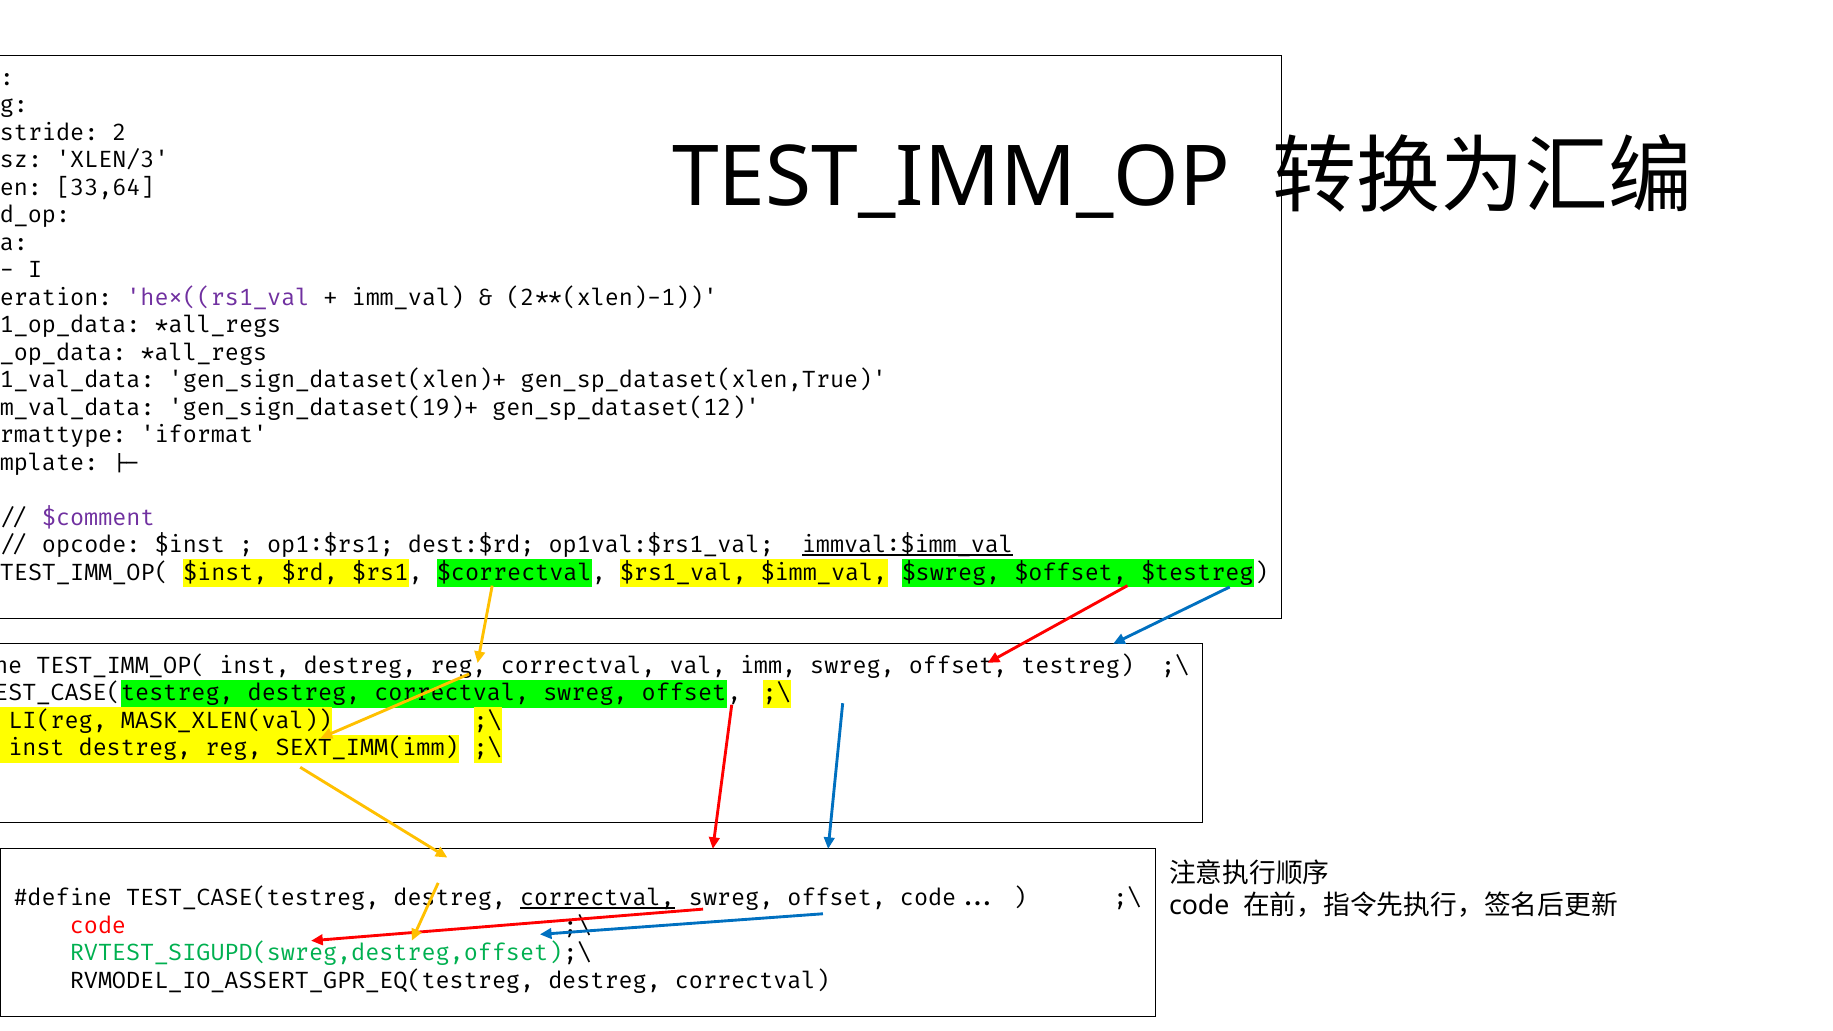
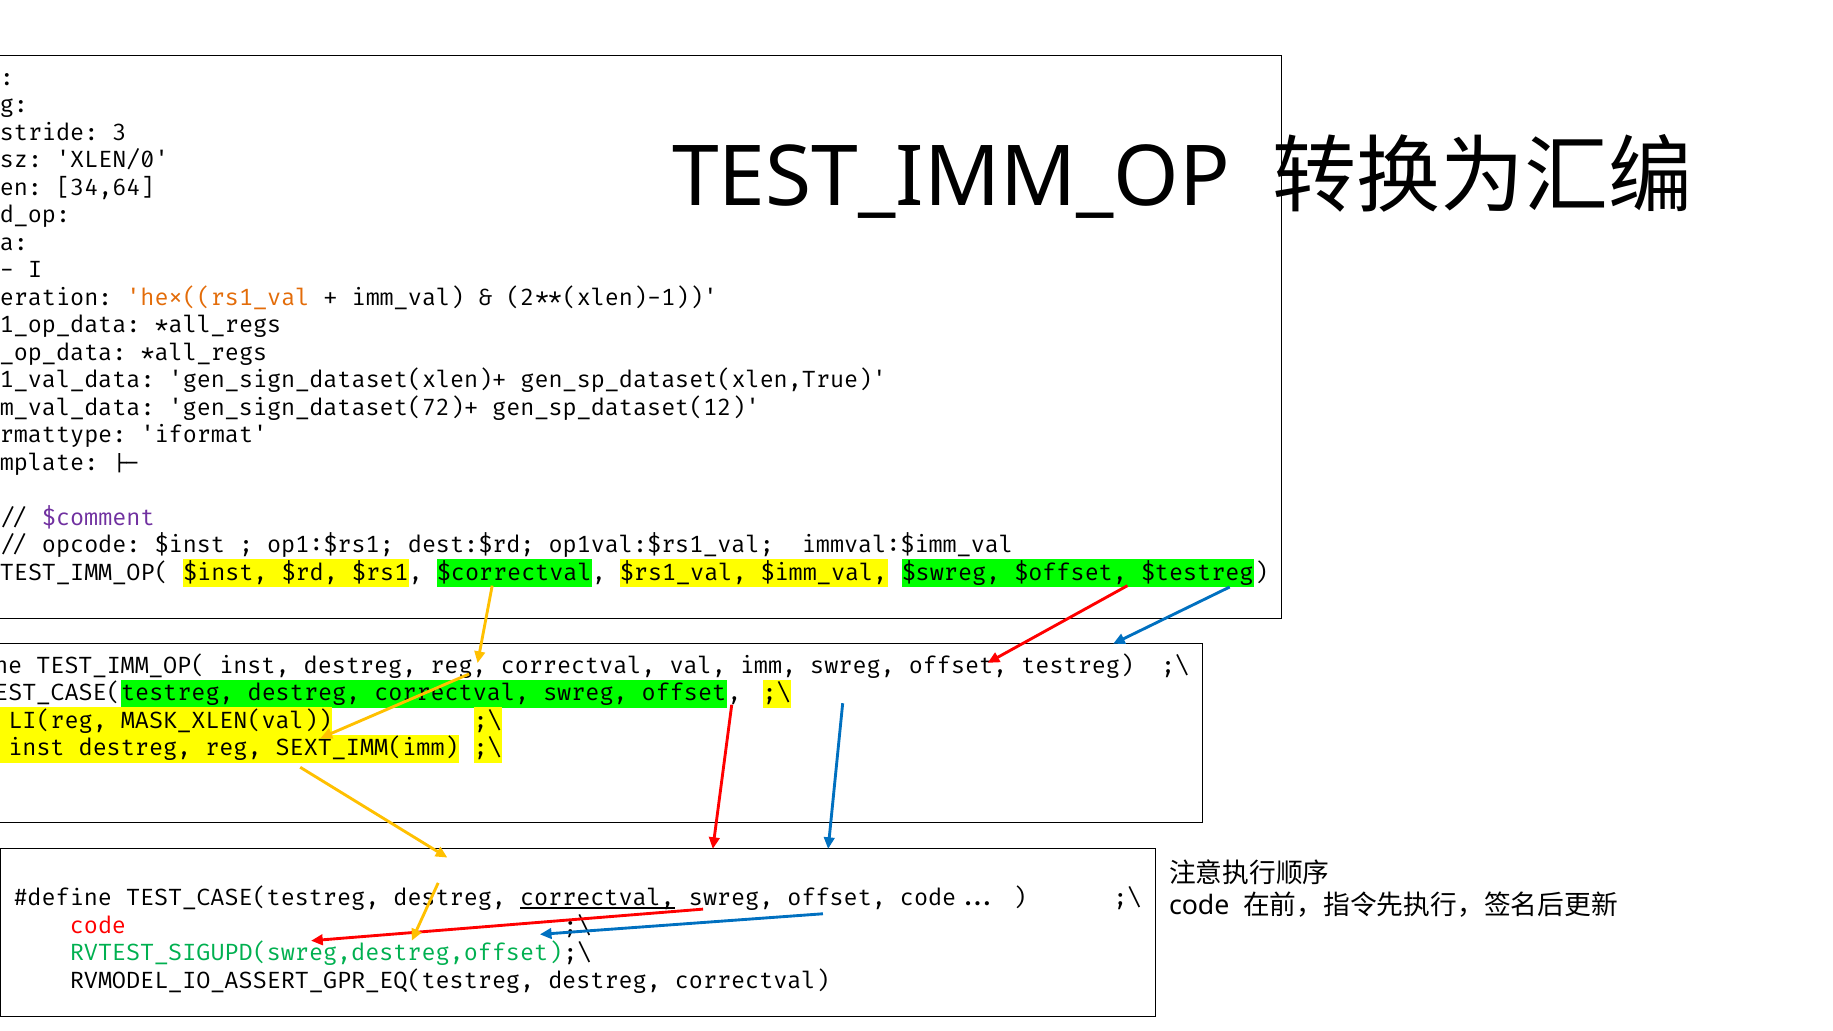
2: 2 -> 3
XLEN/3: XLEN/3 -> XLEN/0
33,64: 33,64 -> 34,64
hex((rs1_val colour: purple -> orange
gen_sign_dataset(19)+: gen_sign_dataset(19)+ -> gen_sign_dataset(72)+
immval:$imm_val underline: present -> none
